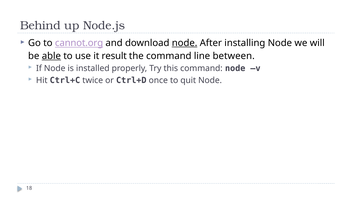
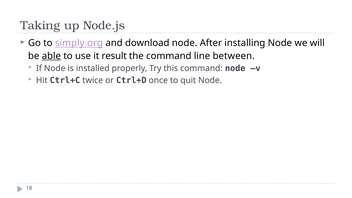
Behind: Behind -> Taking
cannot.org: cannot.org -> simply.org
node at (185, 43) underline: present -> none
